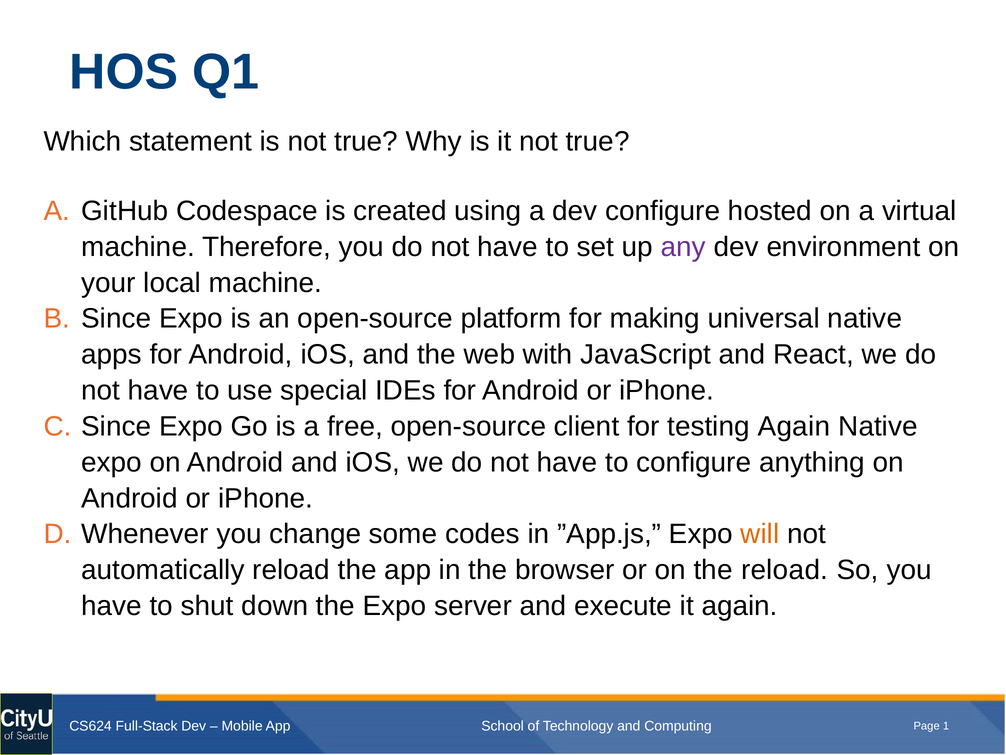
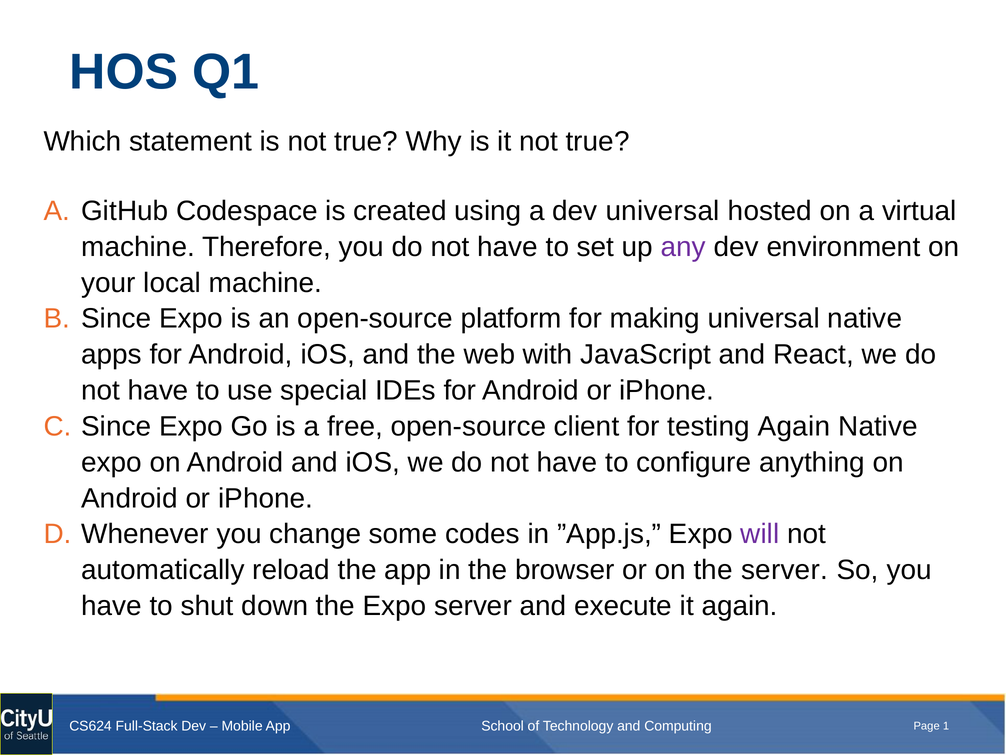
dev configure: configure -> universal
will colour: orange -> purple
the reload: reload -> server
